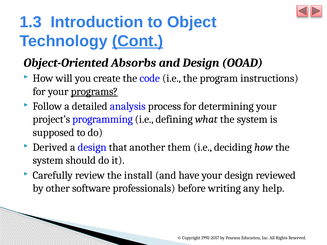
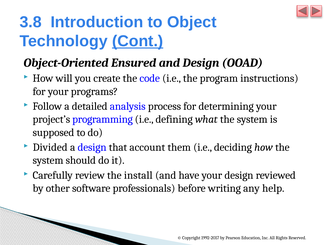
1.3: 1.3 -> 3.8
Absorbs: Absorbs -> Ensured
programs underline: present -> none
Derived: Derived -> Divided
another: another -> account
